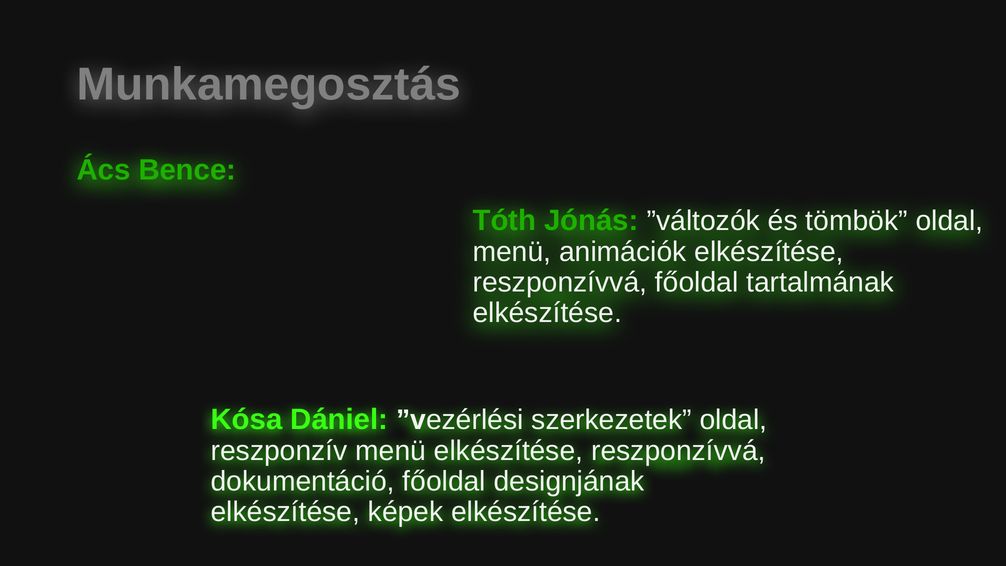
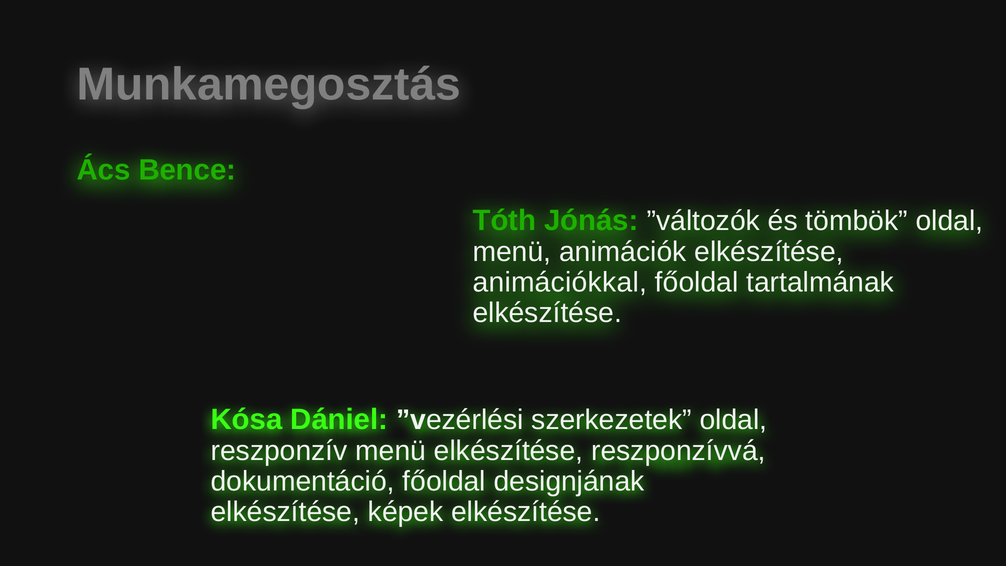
reszponzívvá at (560, 282): reszponzívvá -> animációkkal
